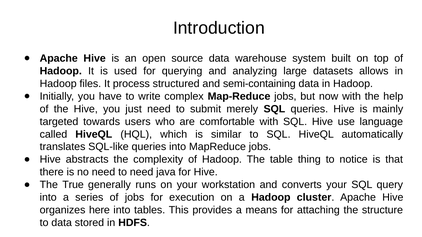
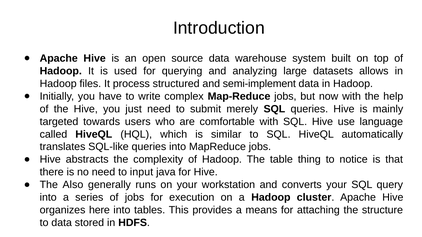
semi-containing: semi-containing -> semi-implement
to need: need -> input
True: True -> Also
